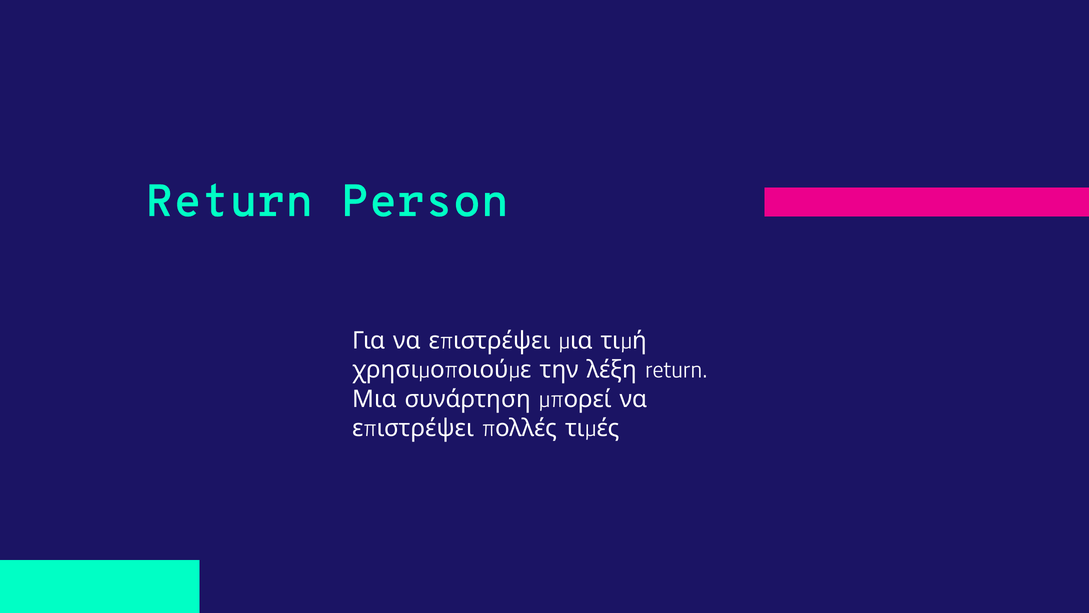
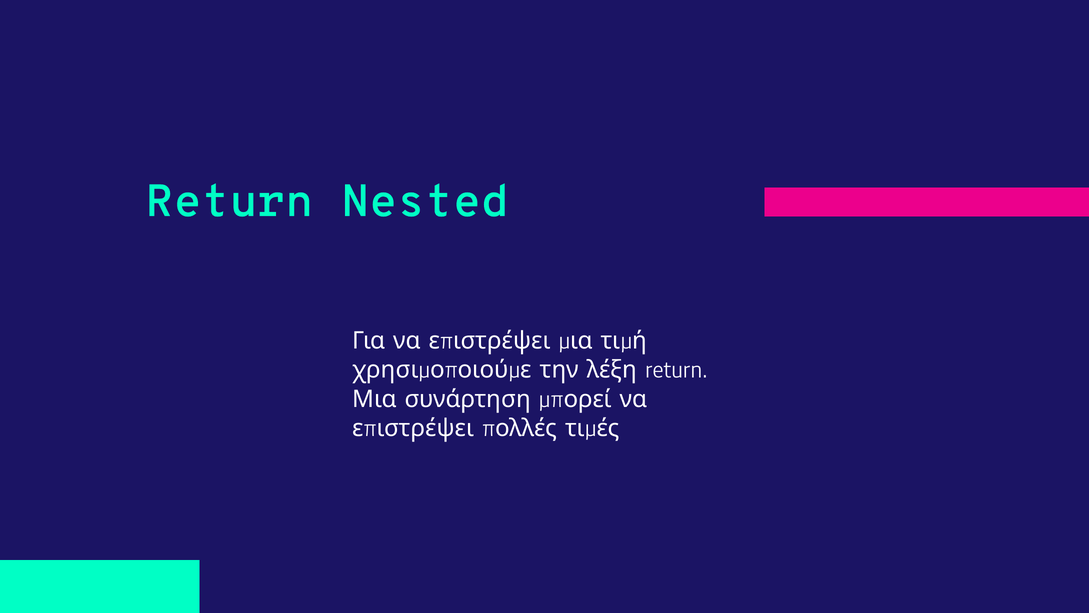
Person: Person -> Nested
